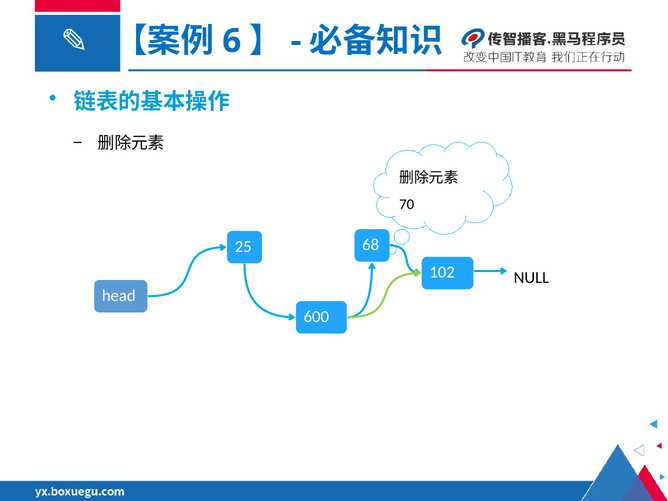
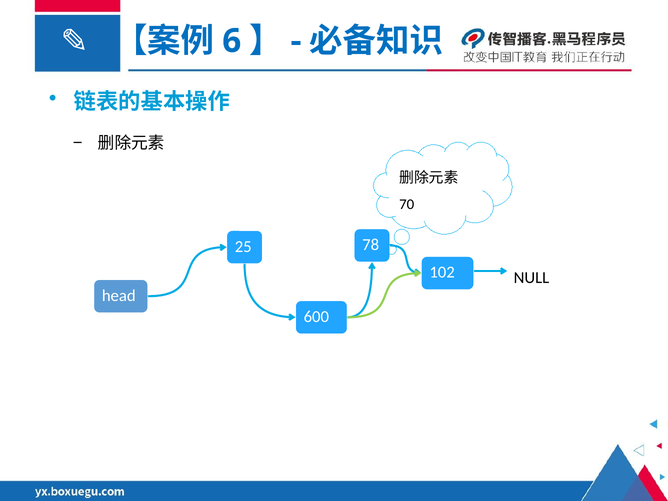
68: 68 -> 78
